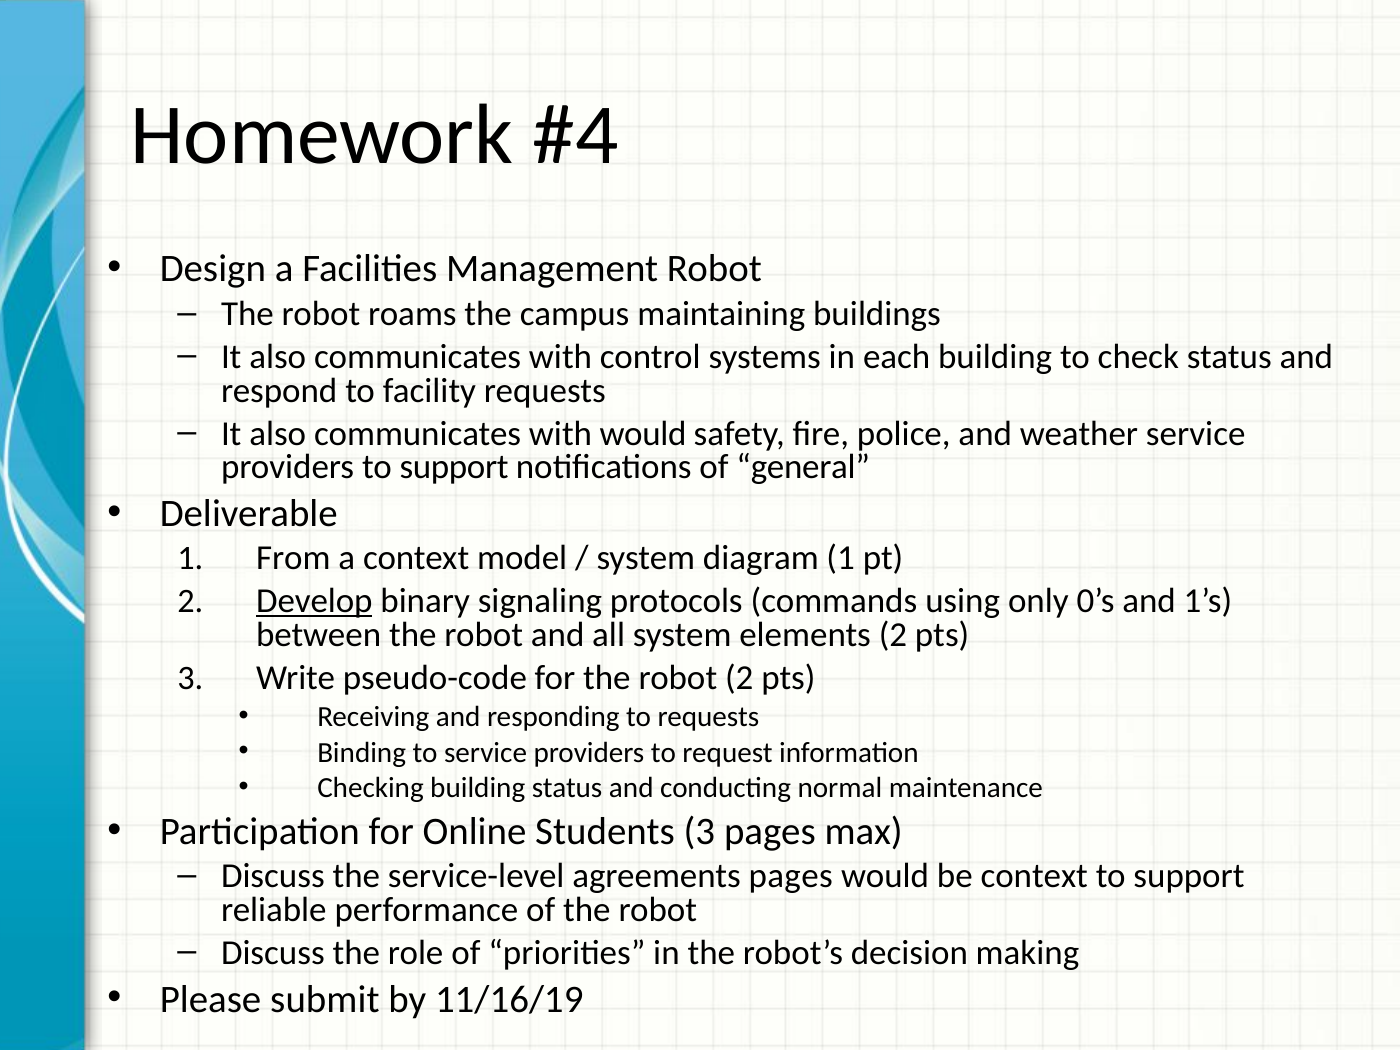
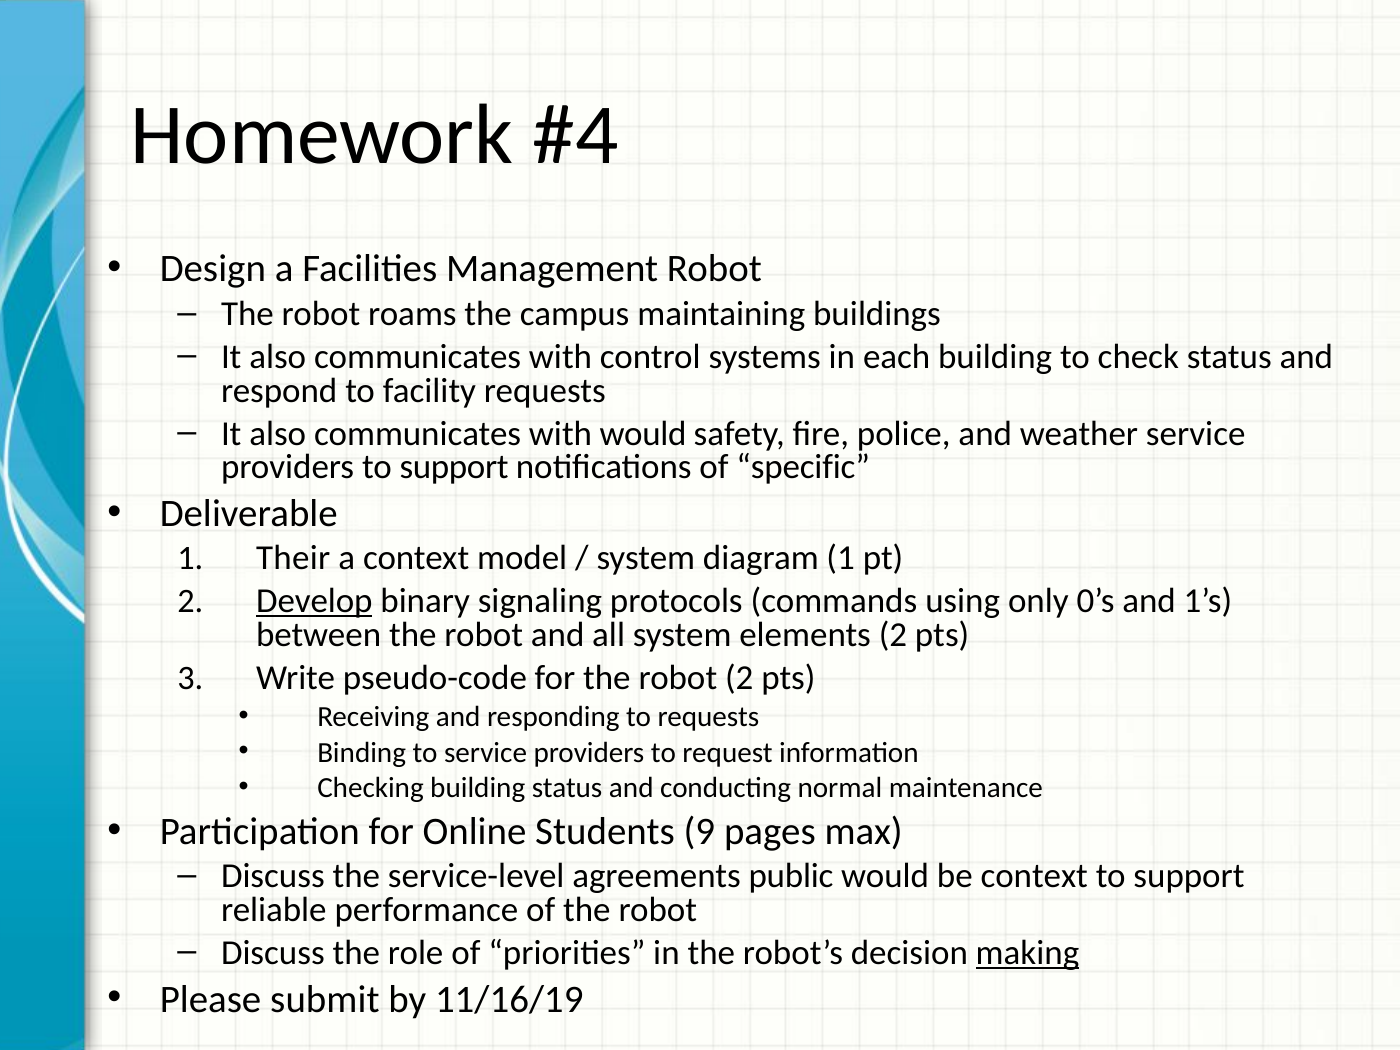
general: general -> specific
From: From -> Their
Students 3: 3 -> 9
agreements pages: pages -> public
making underline: none -> present
